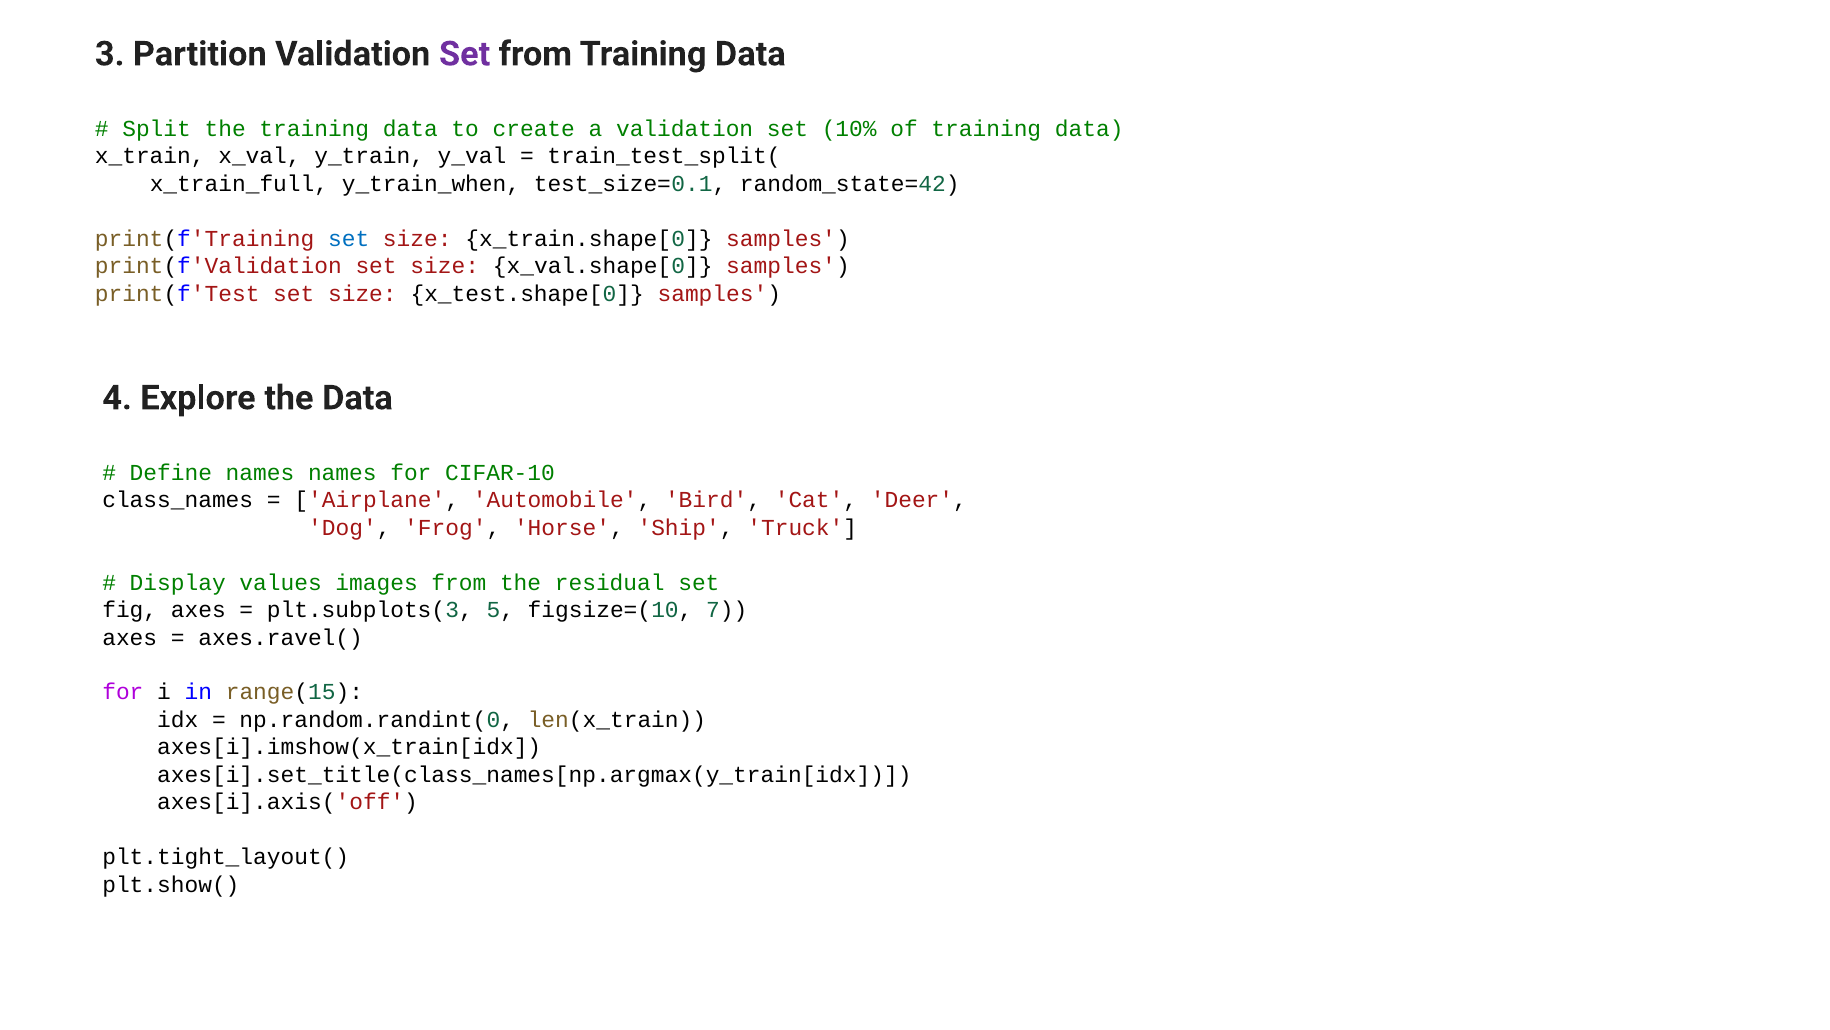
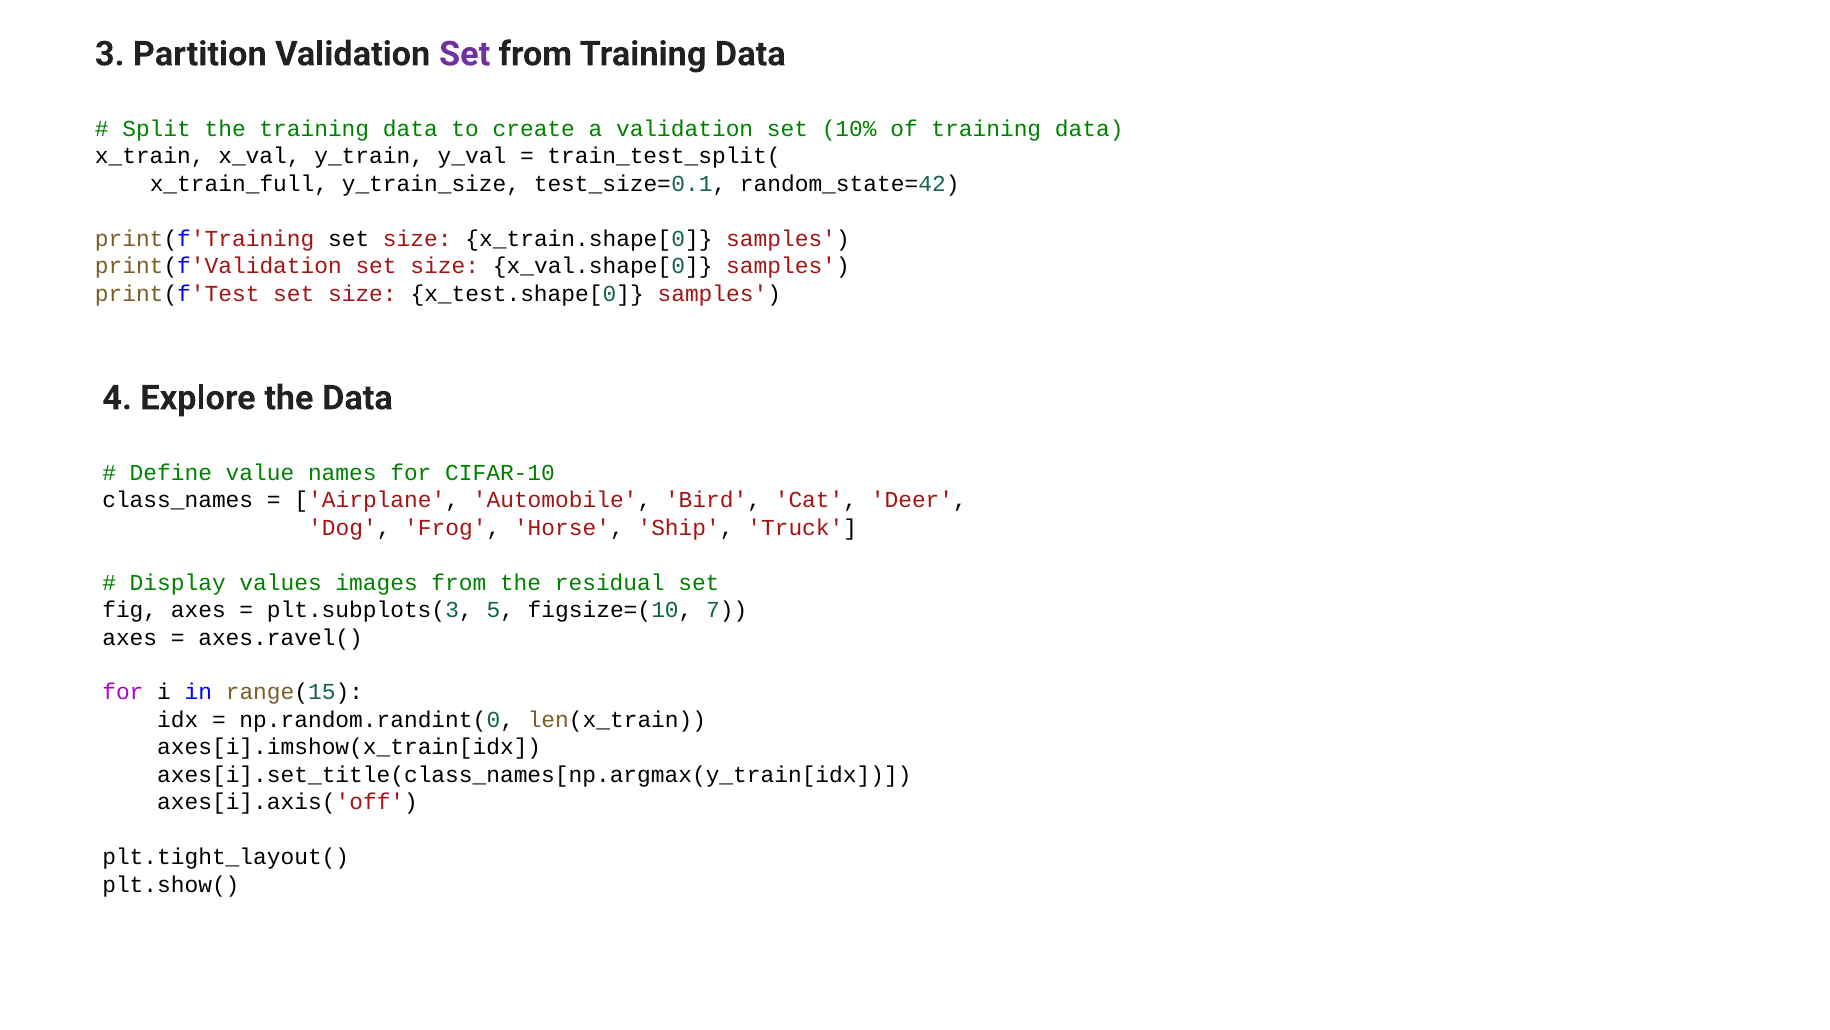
y_train_when: y_train_when -> y_train_size
set at (349, 238) colour: blue -> black
Define names: names -> value
